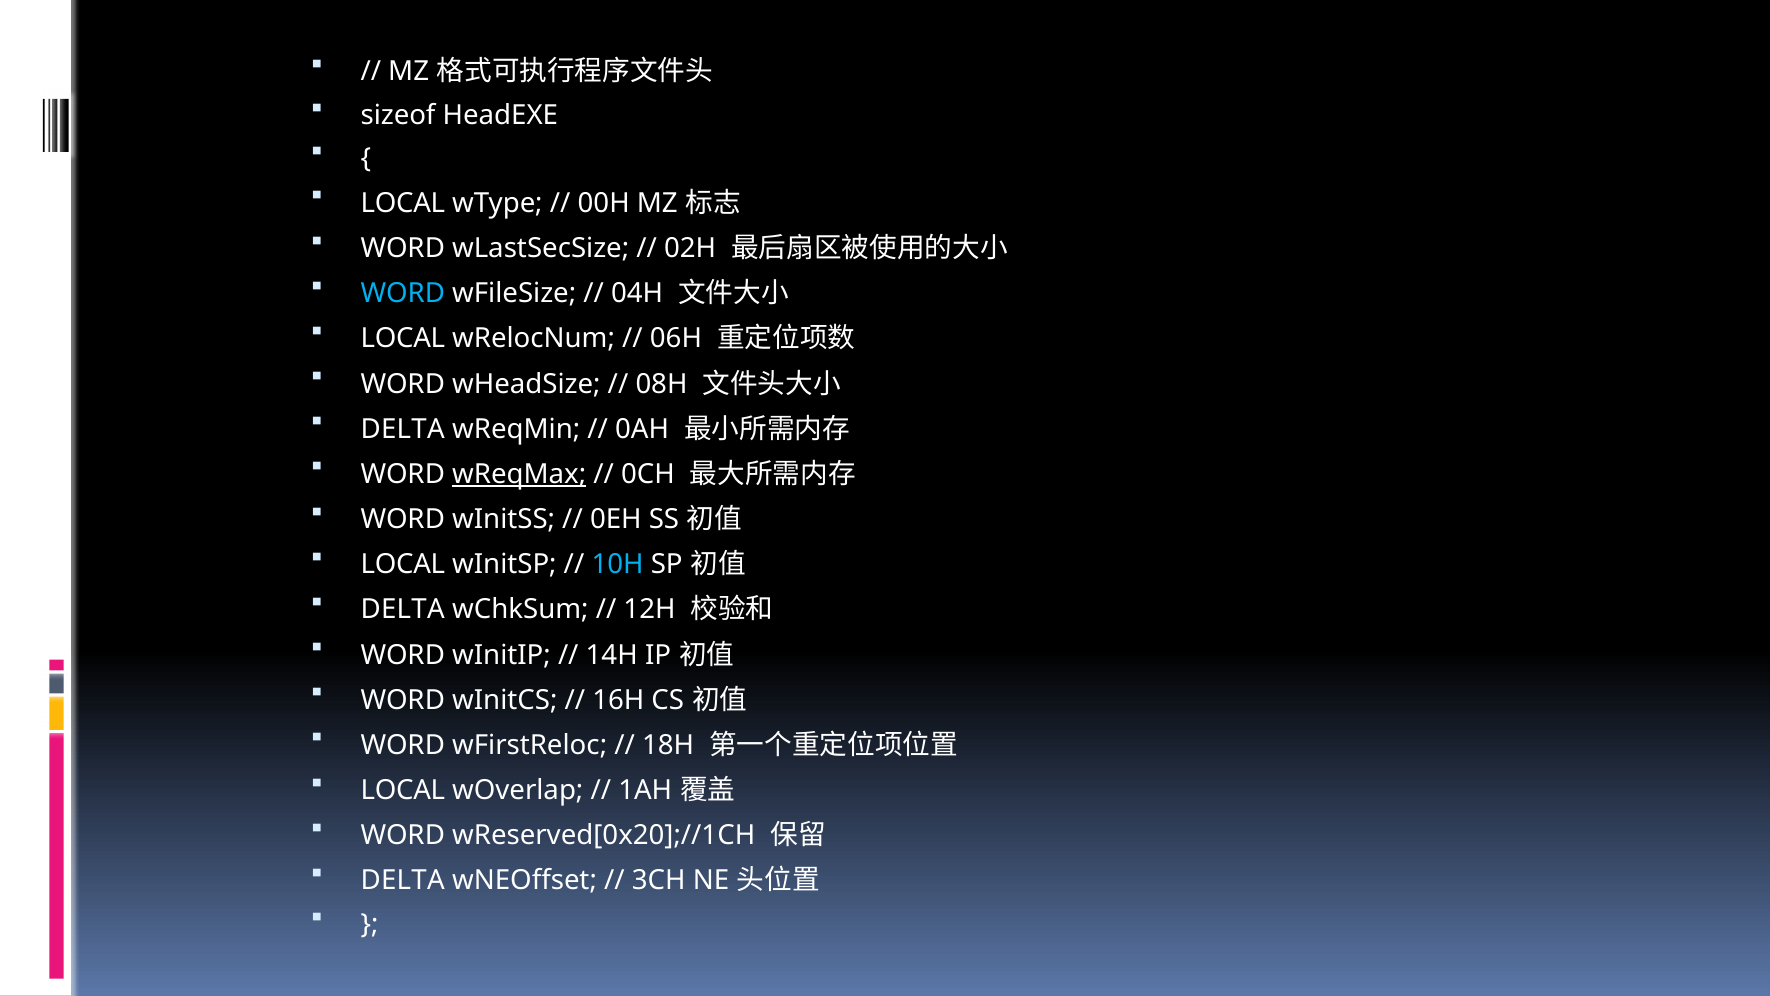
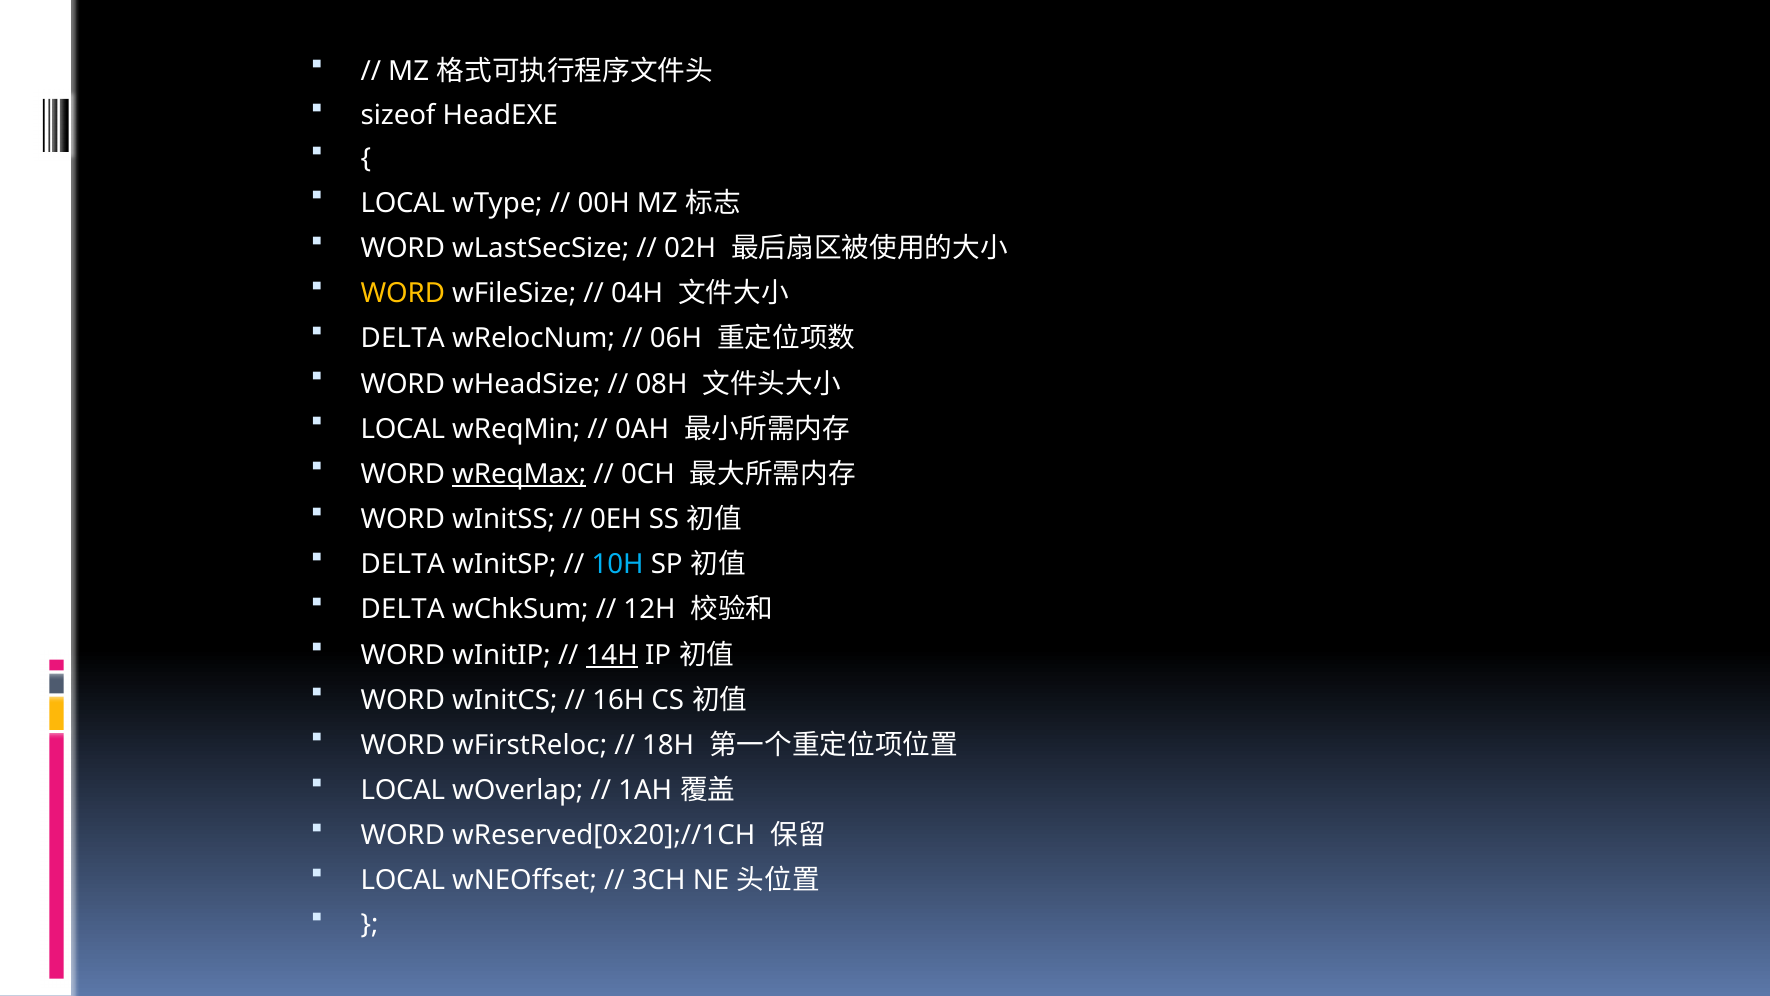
WORD at (403, 293) colour: light blue -> yellow
LOCAL at (403, 339): LOCAL -> DELTA
DELTA at (403, 429): DELTA -> LOCAL
LOCAL at (403, 564): LOCAL -> DELTA
14H underline: none -> present
DELTA at (403, 881): DELTA -> LOCAL
